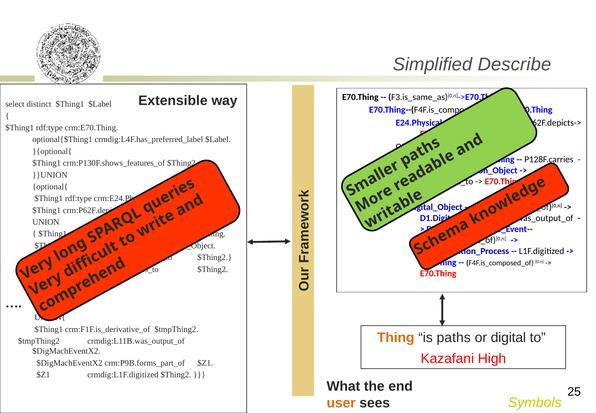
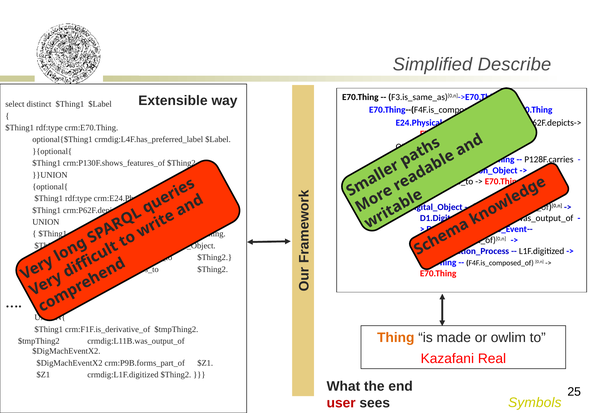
paths: paths -> made
digital: digital -> owlim
High: High -> Real
user colour: orange -> red
